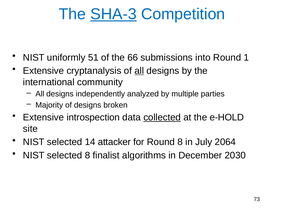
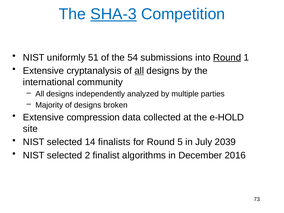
66: 66 -> 54
Round at (227, 57) underline: none -> present
introspection: introspection -> compression
collected underline: present -> none
attacker: attacker -> finalists
Round 8: 8 -> 5
2064: 2064 -> 2039
selected 8: 8 -> 2
2030: 2030 -> 2016
